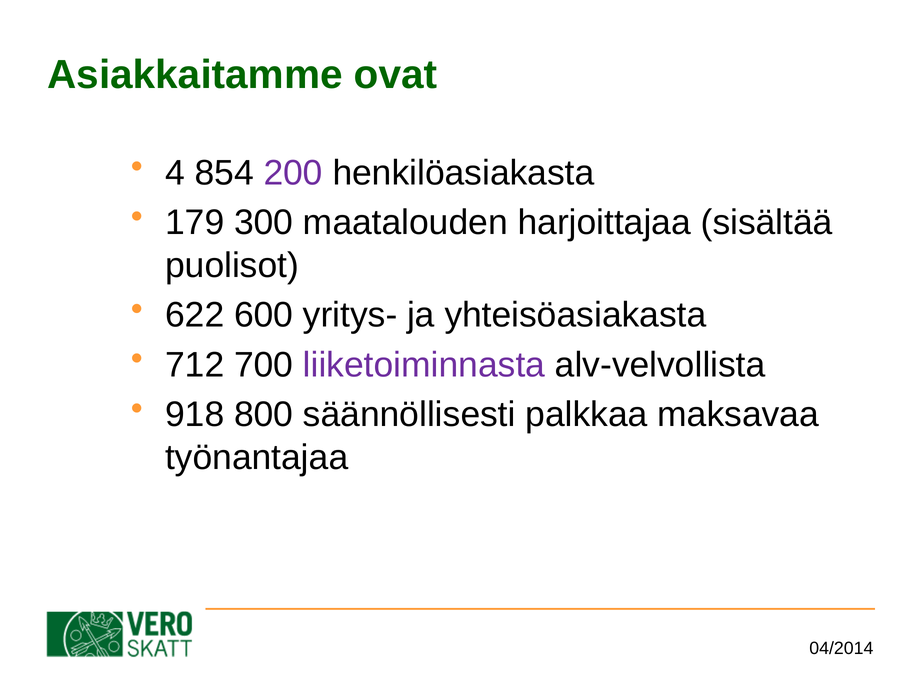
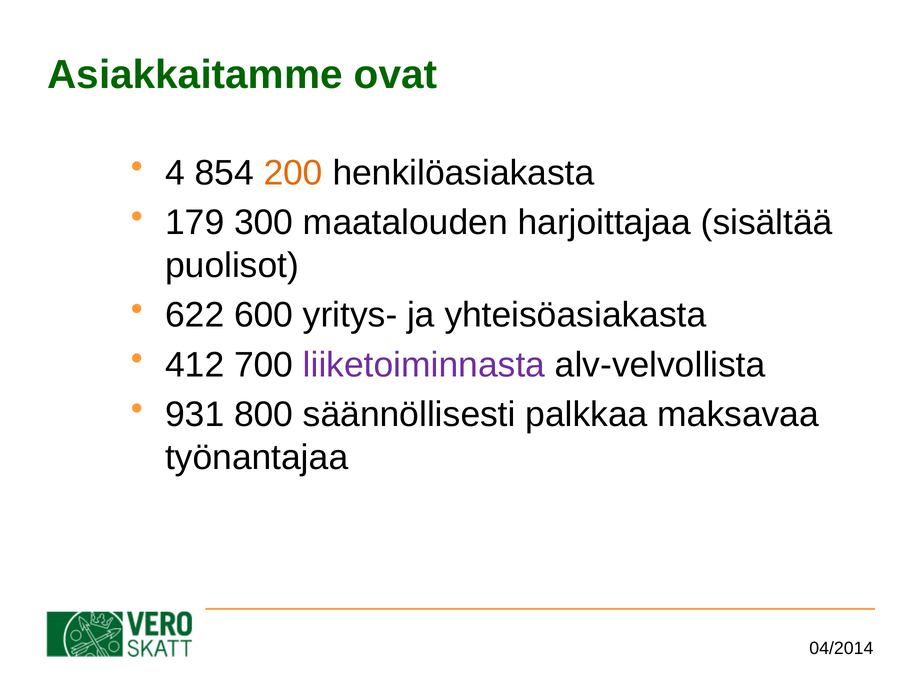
200 colour: purple -> orange
712: 712 -> 412
918: 918 -> 931
